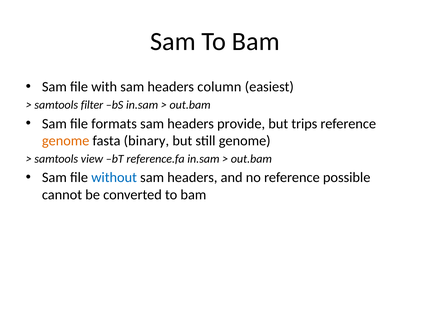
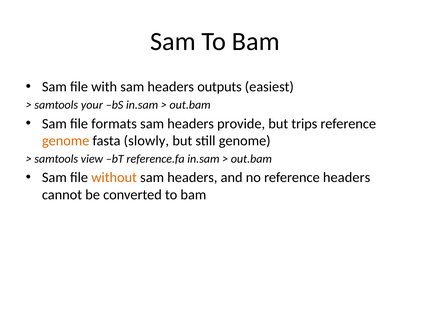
column: column -> outputs
filter: filter -> your
binary: binary -> slowly
without colour: blue -> orange
reference possible: possible -> headers
